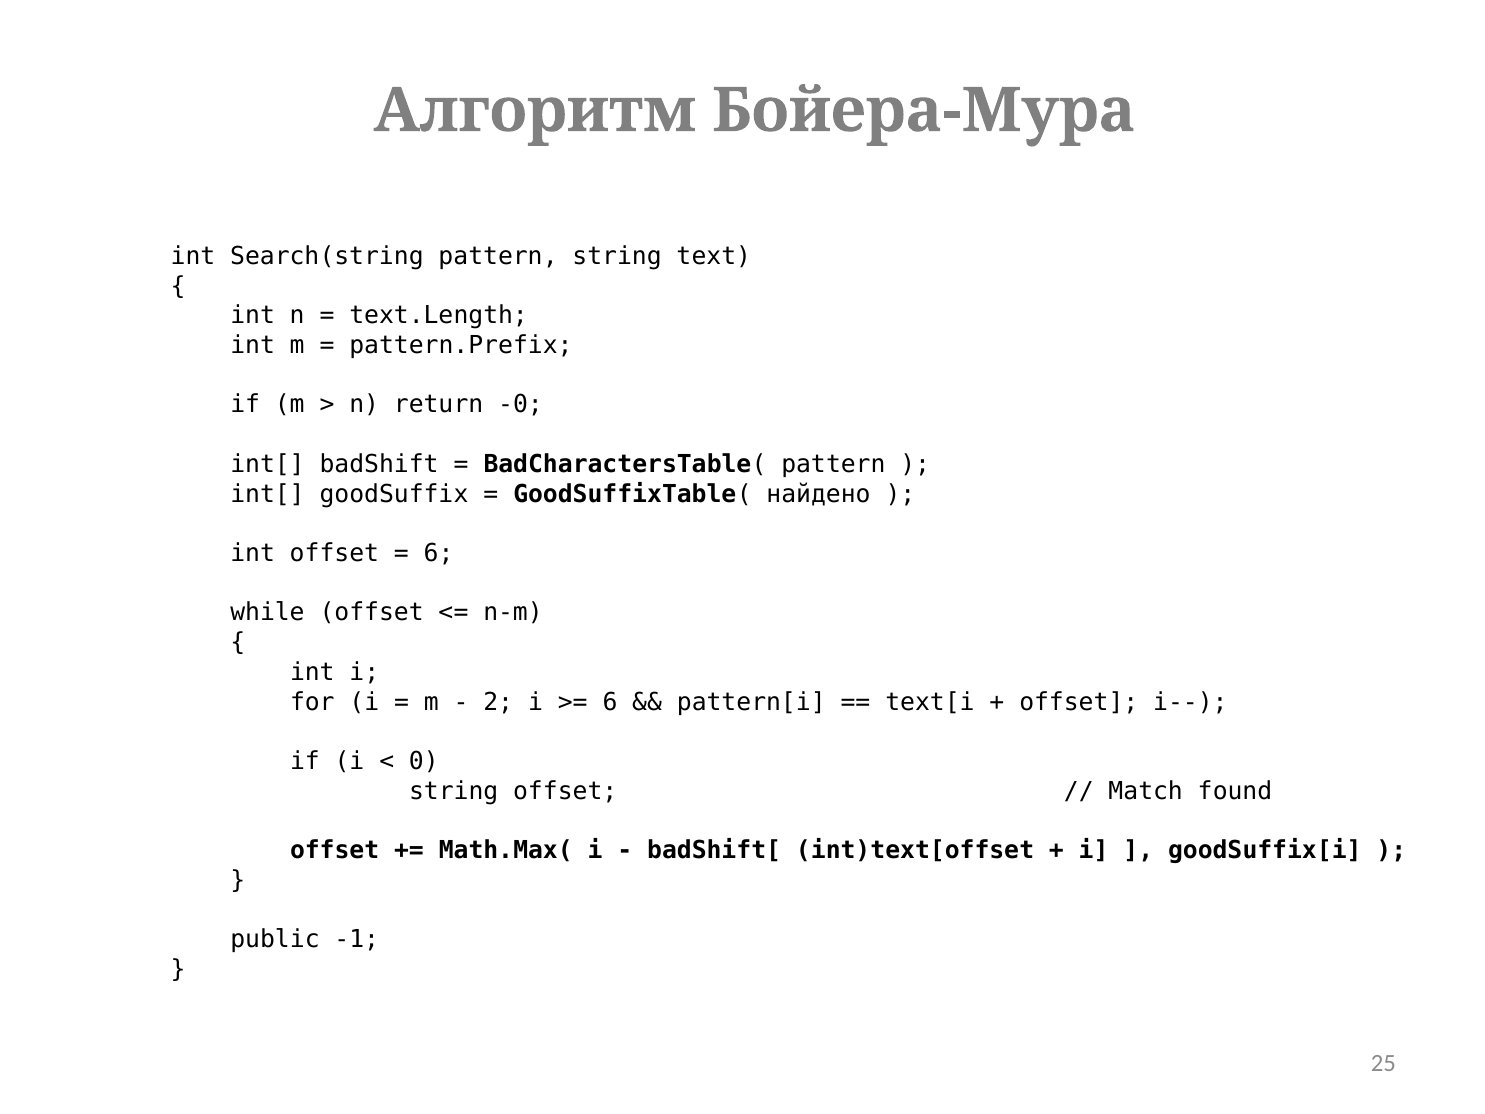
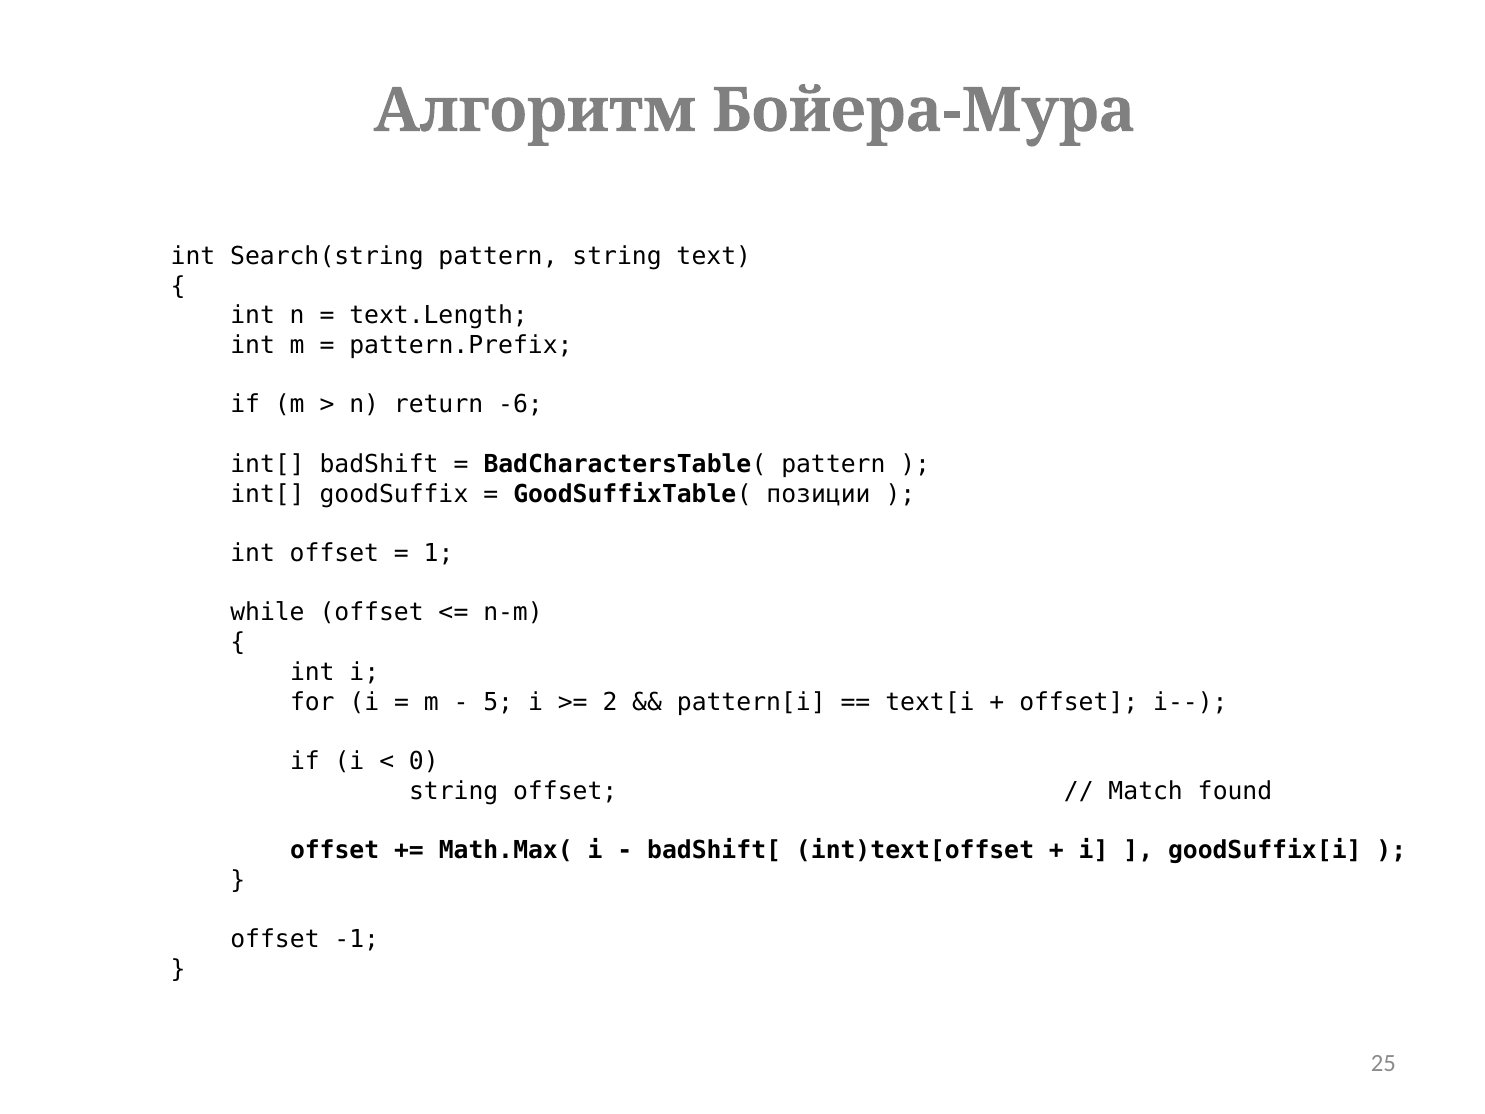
-0: -0 -> -6
найдено: найдено -> позиции
6 at (439, 553): 6 -> 1
2: 2 -> 5
6 at (610, 702): 6 -> 2
public at (275, 939): public -> offset
